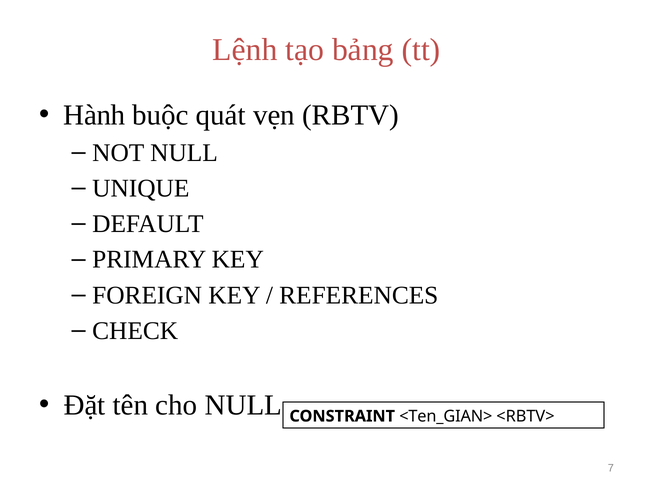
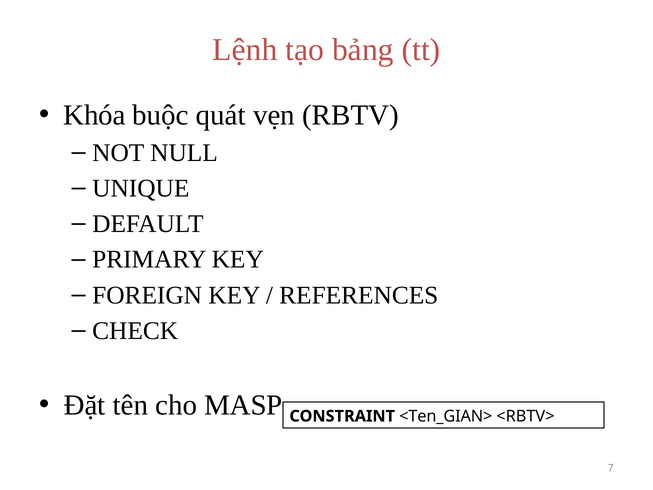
Hành: Hành -> Khóa
cho NULL: NULL -> MASP
